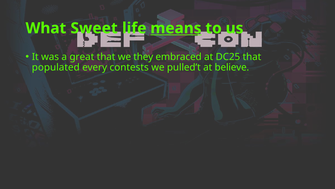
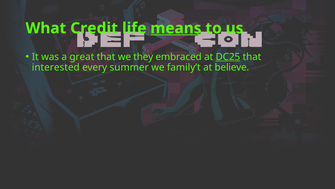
Sweet: Sweet -> Credit
DC25 underline: none -> present
populated: populated -> interested
contests: contests -> summer
pulled’t: pulled’t -> family’t
